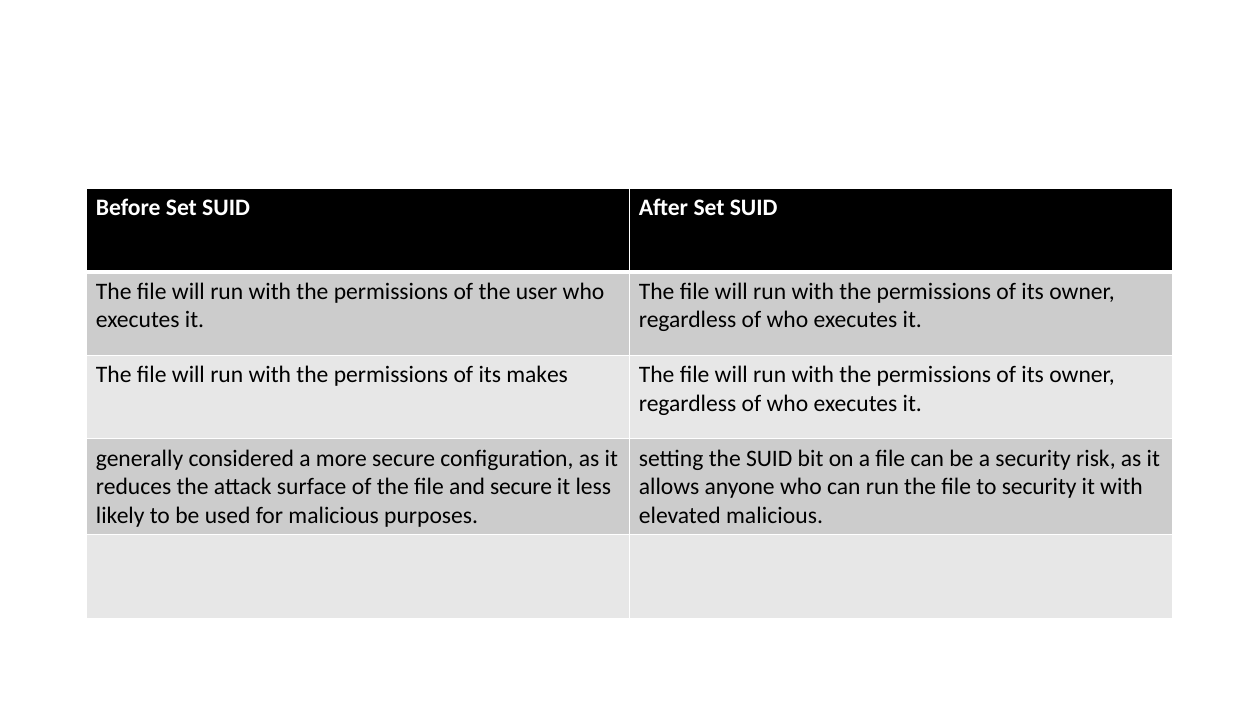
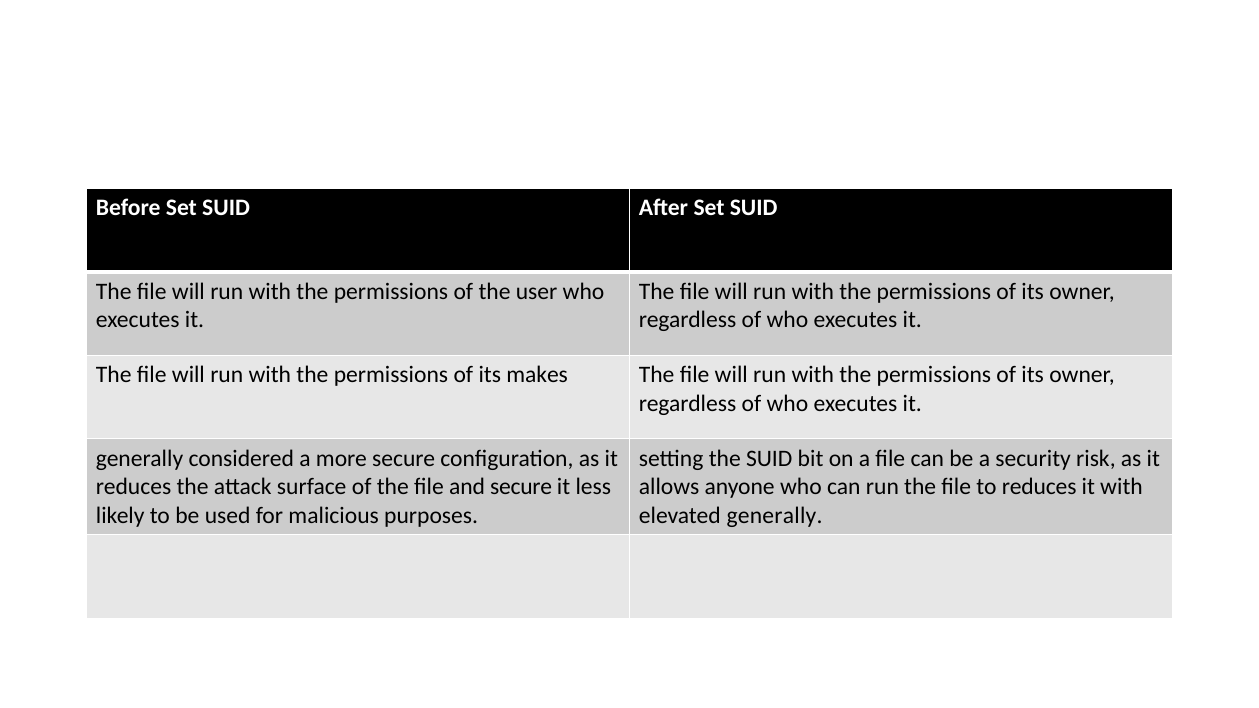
to security: security -> reduces
elevated malicious: malicious -> generally
